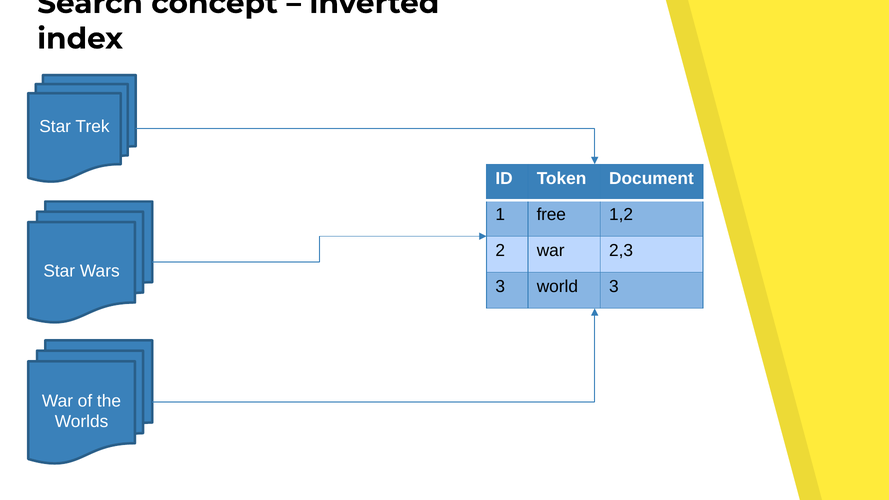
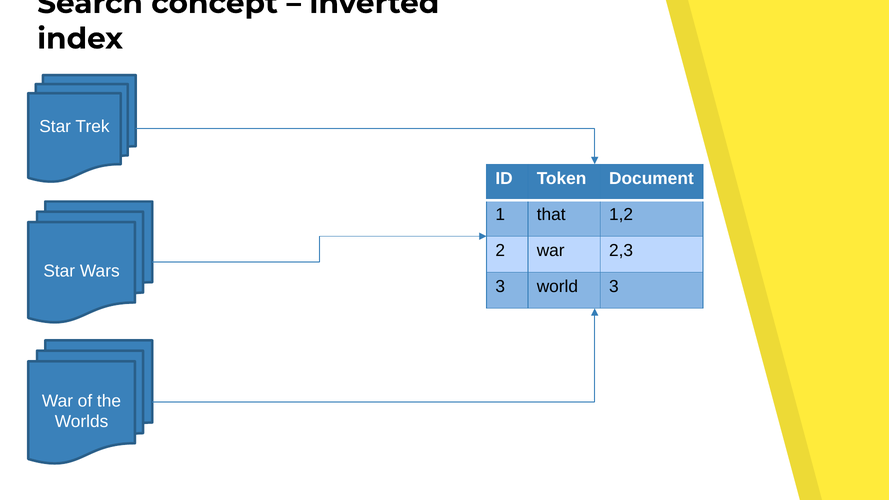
free: free -> that
